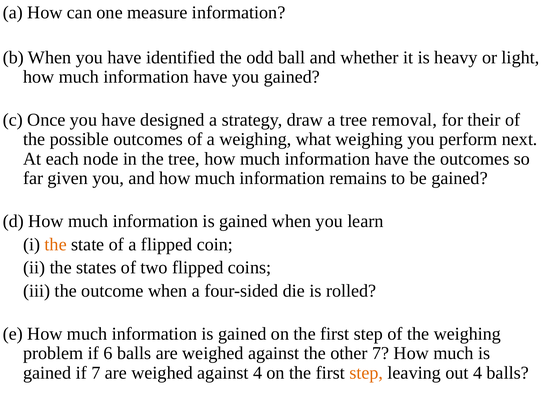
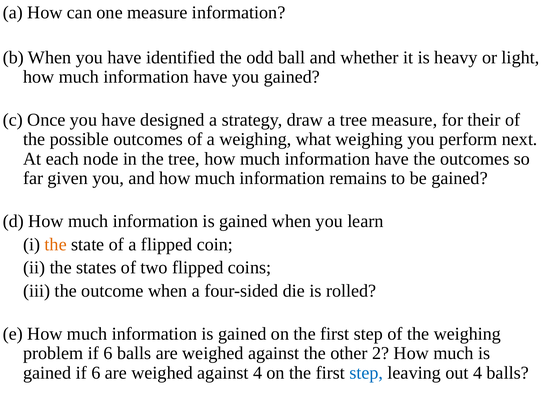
tree removal: removal -> measure
other 7: 7 -> 2
gained if 7: 7 -> 6
step at (366, 373) colour: orange -> blue
